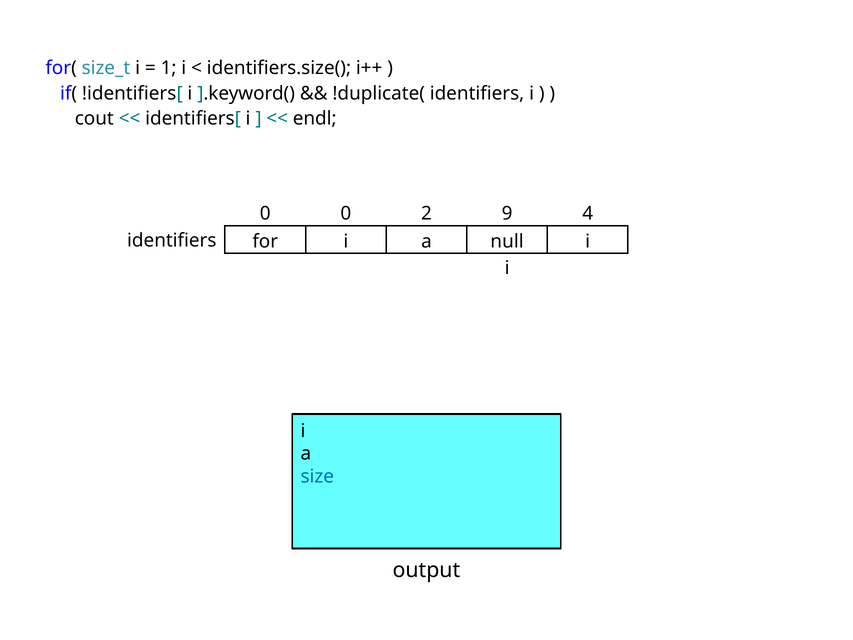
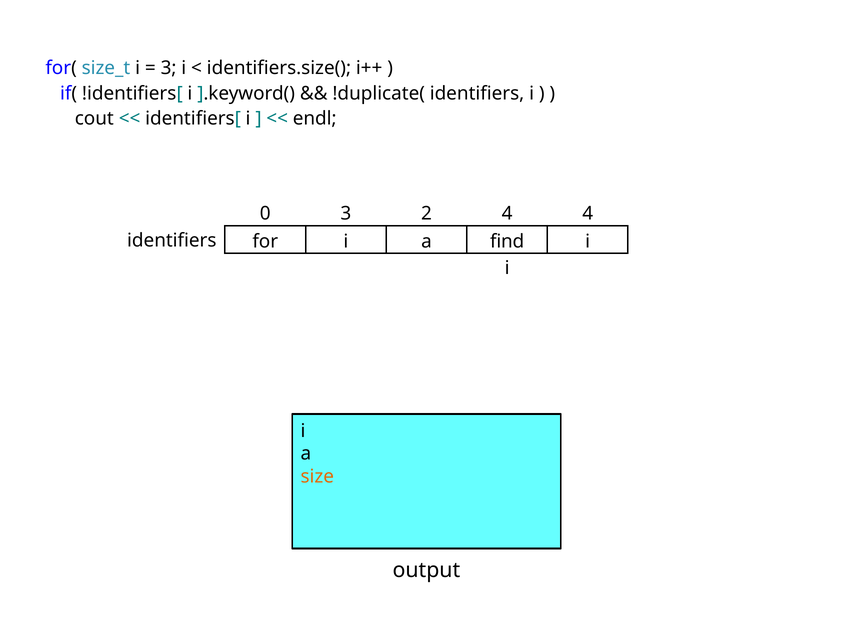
1 at (169, 68): 1 -> 3
0 0: 0 -> 3
2 9: 9 -> 4
null: null -> find
size colour: blue -> orange
